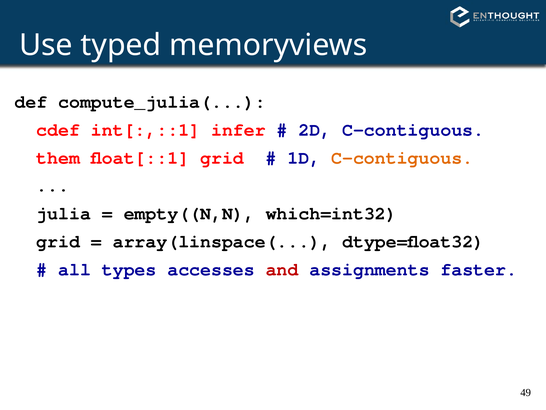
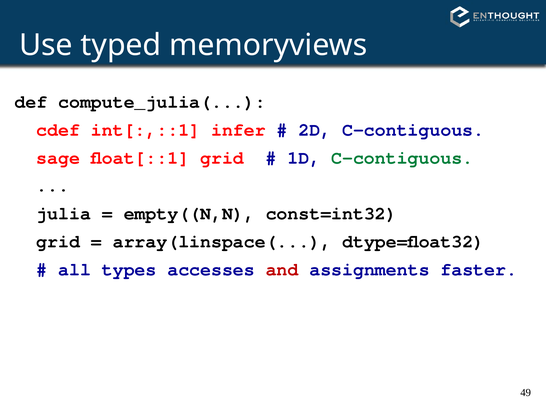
them: them -> sage
C-contiguous at (402, 157) colour: orange -> green
which=int32: which=int32 -> const=int32
